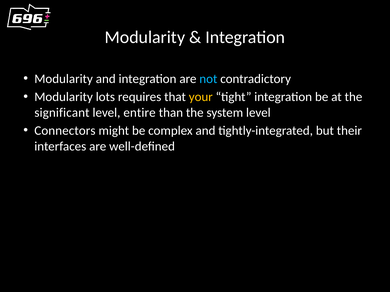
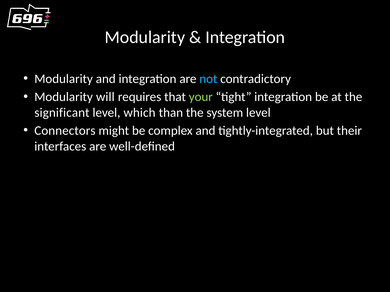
lots: lots -> will
your colour: yellow -> light green
entire: entire -> which
